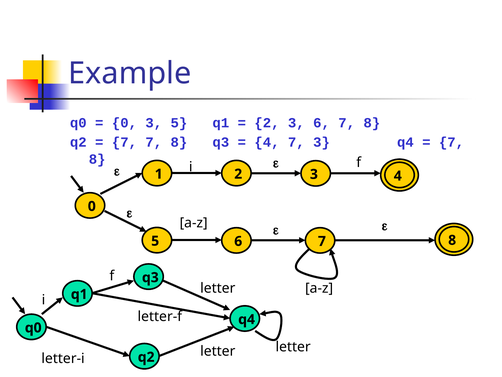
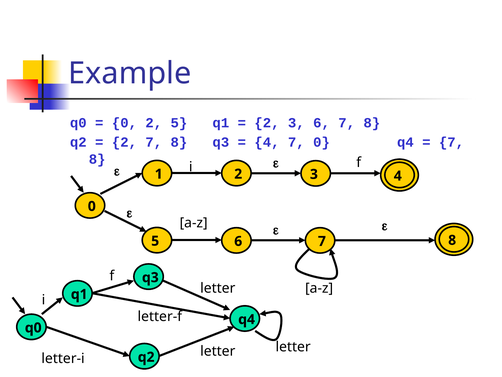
3 at (154, 123): 3 -> 2
7 at (124, 142): 7 -> 2
7 3: 3 -> 0
